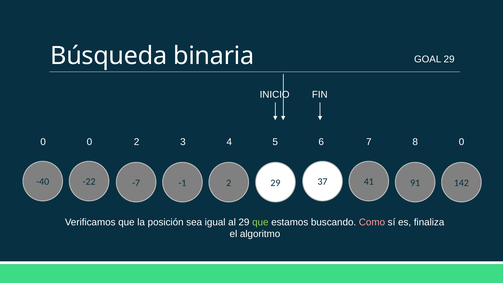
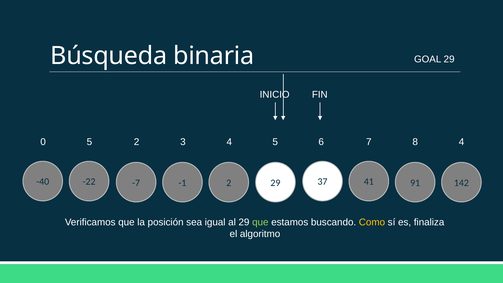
0 0: 0 -> 5
8 0: 0 -> 4
Como colour: pink -> yellow
